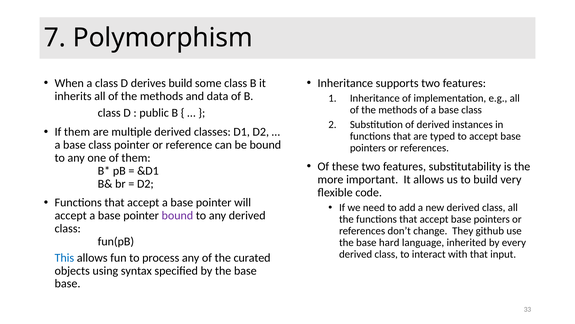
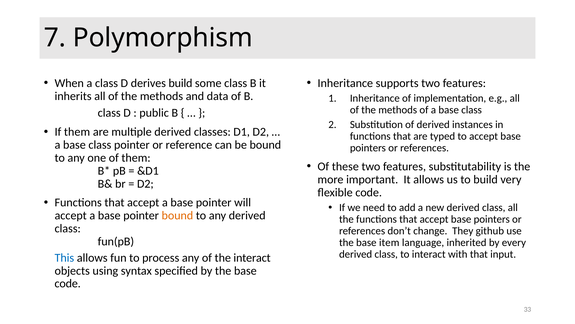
bound at (177, 215) colour: purple -> orange
hard: hard -> item
the curated: curated -> interact
base at (68, 283): base -> code
